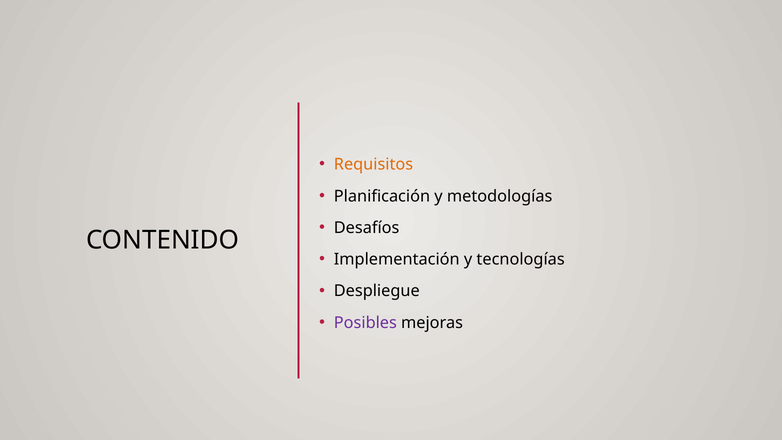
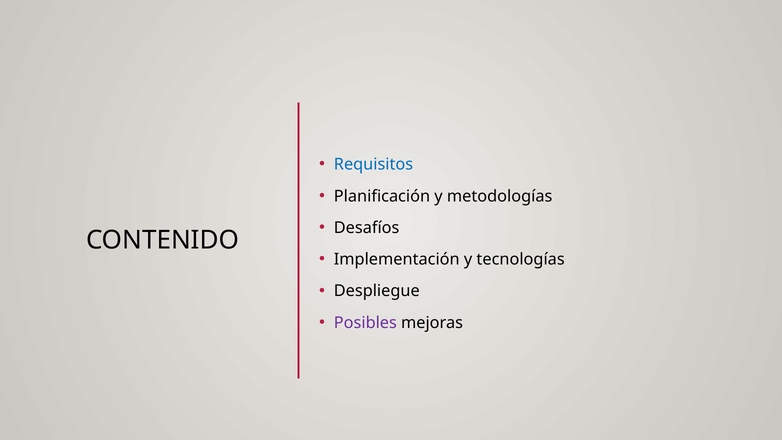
Requisitos colour: orange -> blue
